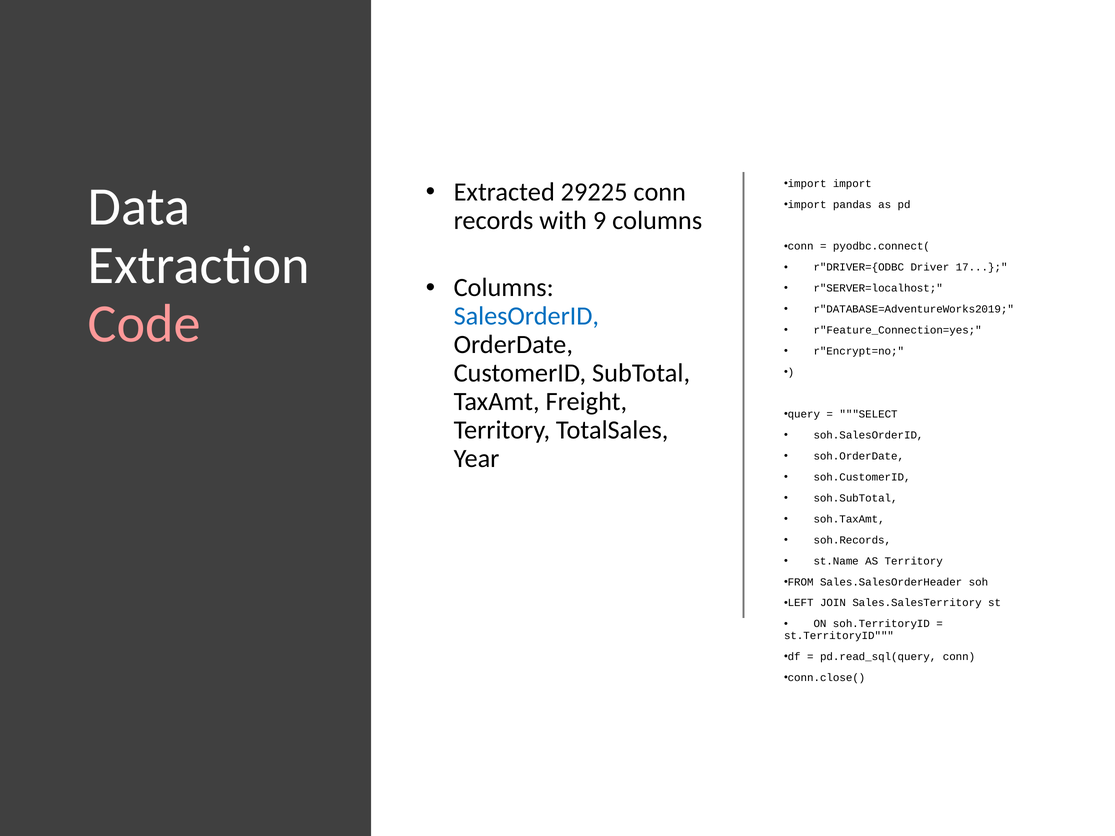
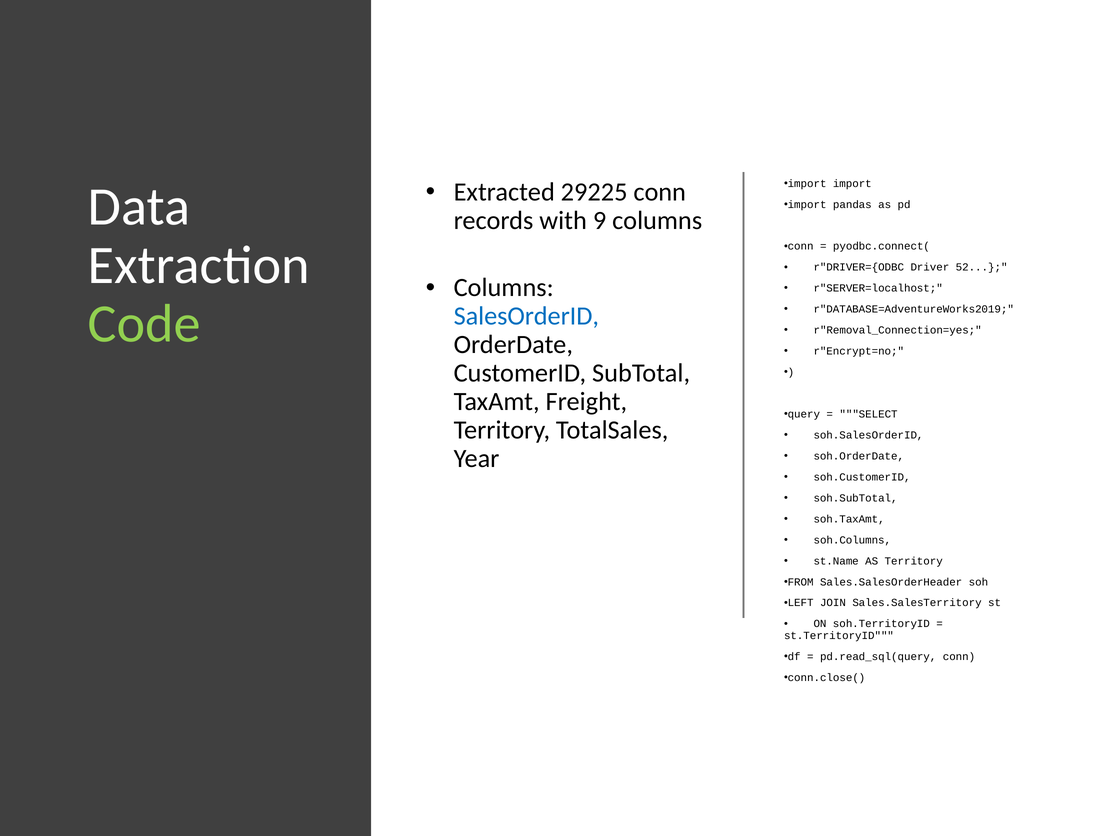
17: 17 -> 52
Code colour: pink -> light green
r"Feature_Connection=yes: r"Feature_Connection=yes -> r"Removal_Connection=yes
soh.Records: soh.Records -> soh.Columns
